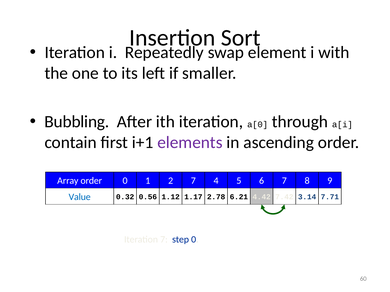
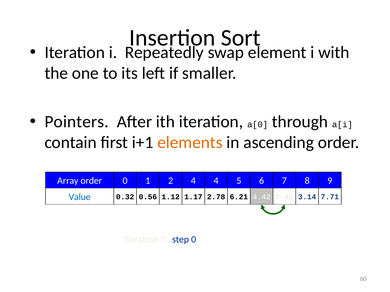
Bubbling: Bubbling -> Pointers
elements colour: purple -> orange
2 7: 7 -> 4
